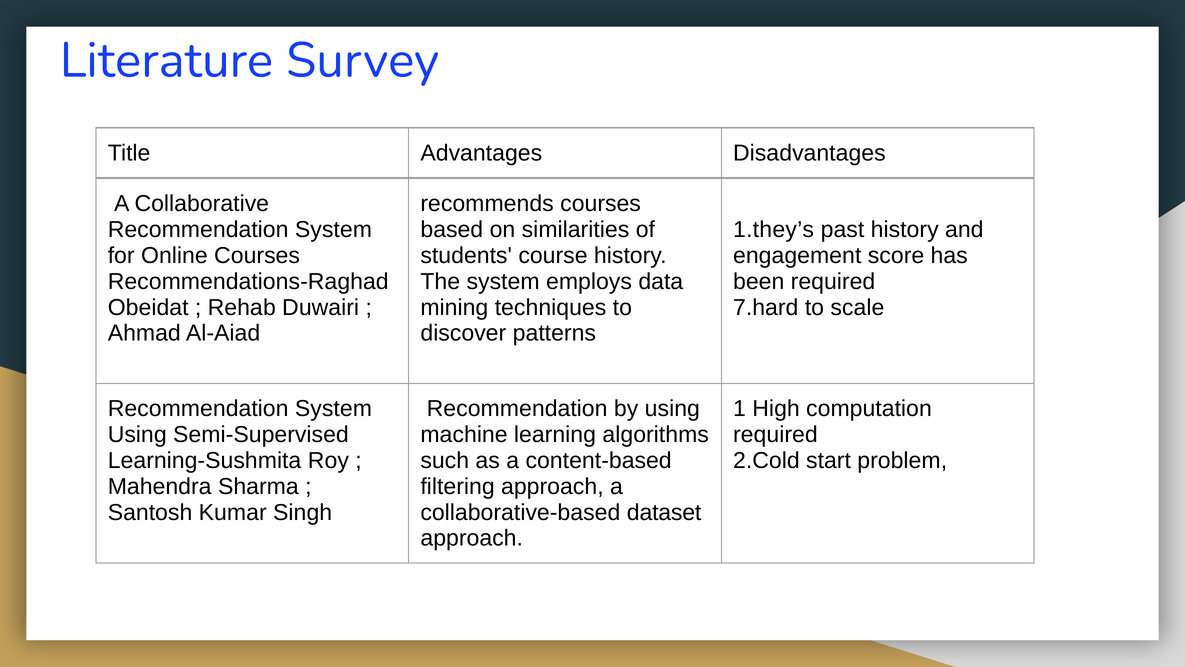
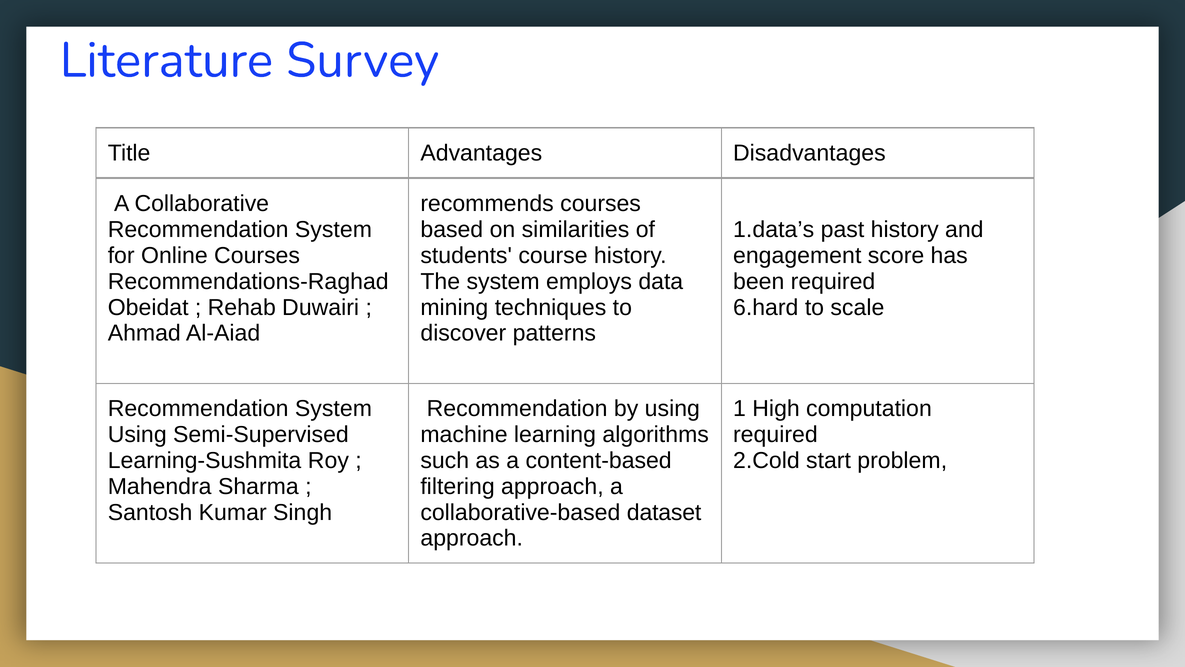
1.they’s: 1.they’s -> 1.data’s
7.hard: 7.hard -> 6.hard
